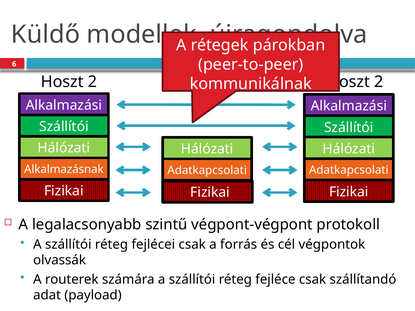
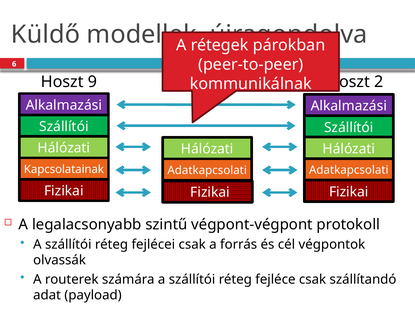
2 at (92, 82): 2 -> 9
Alkalmazásnak: Alkalmazásnak -> Kapcsolatainak
